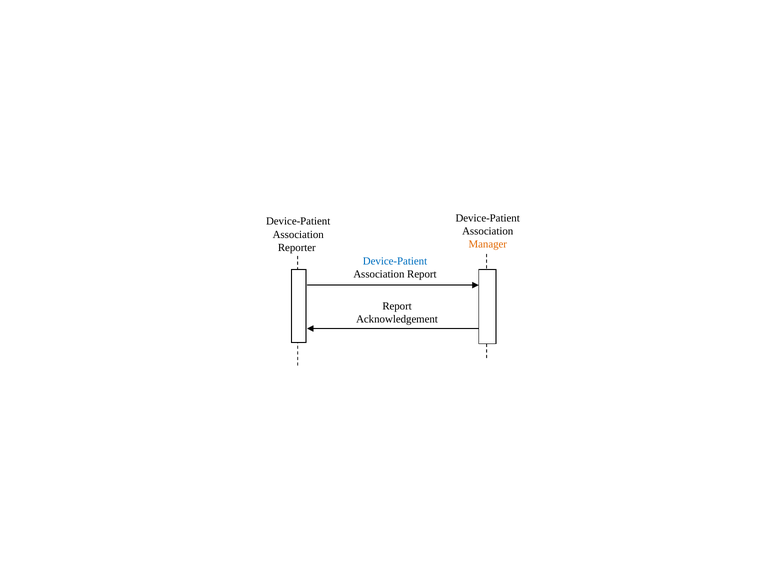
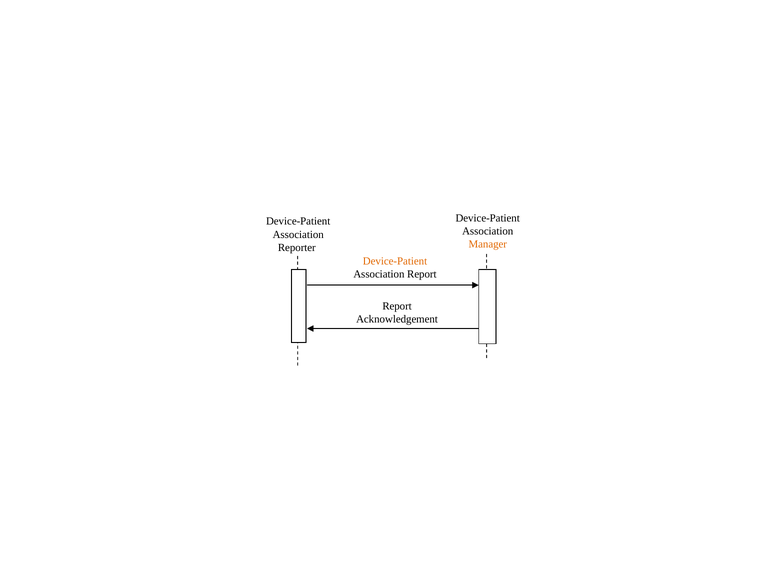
Device-Patient at (395, 261) colour: blue -> orange
